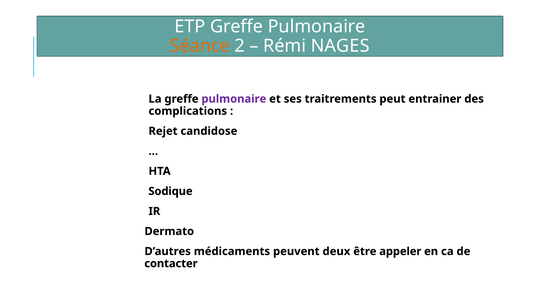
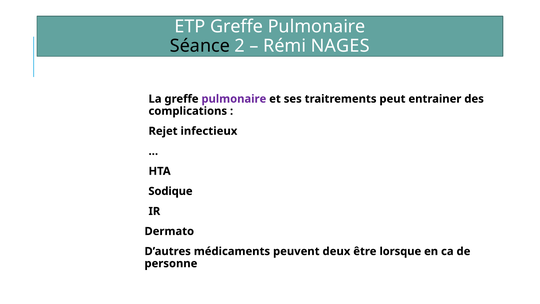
Séance colour: orange -> black
candidose: candidose -> infectieux
appeler: appeler -> lorsque
contacter: contacter -> personne
